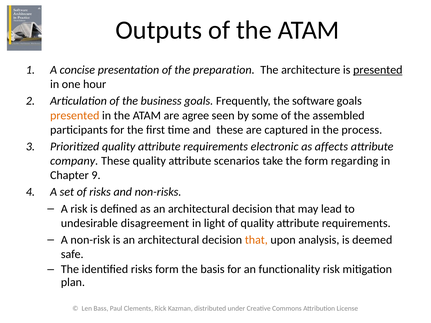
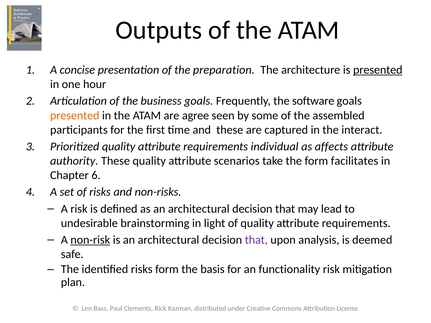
process: process -> interact
electronic: electronic -> individual
company: company -> authority
regarding: regarding -> facilitates
9: 9 -> 6
disagreement: disagreement -> brainstorming
non-risk underline: none -> present
that at (256, 240) colour: orange -> purple
